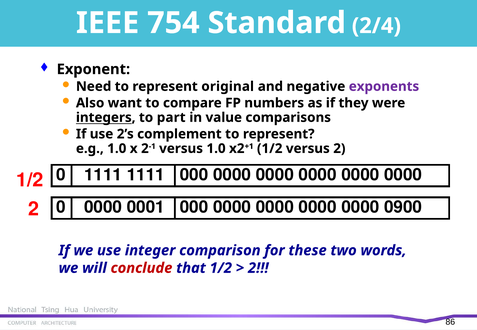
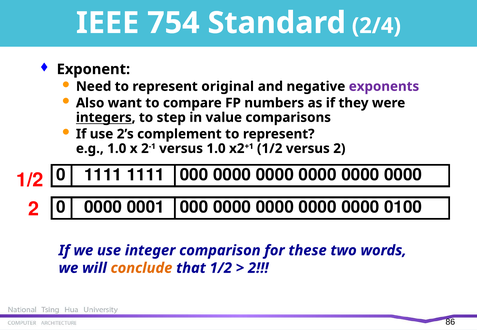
part: part -> step
0900: 0900 -> 0100
conclude colour: red -> orange
